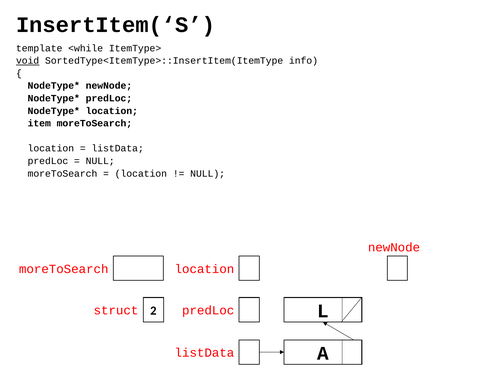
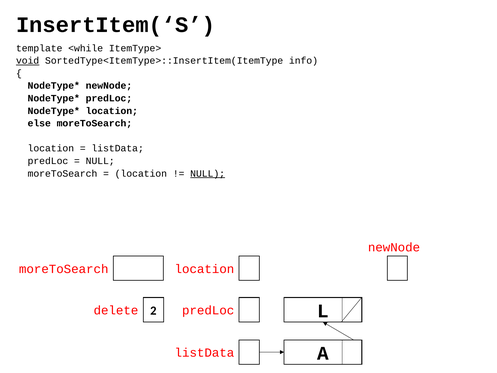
item: item -> else
NULL at (208, 173) underline: none -> present
struct: struct -> delete
